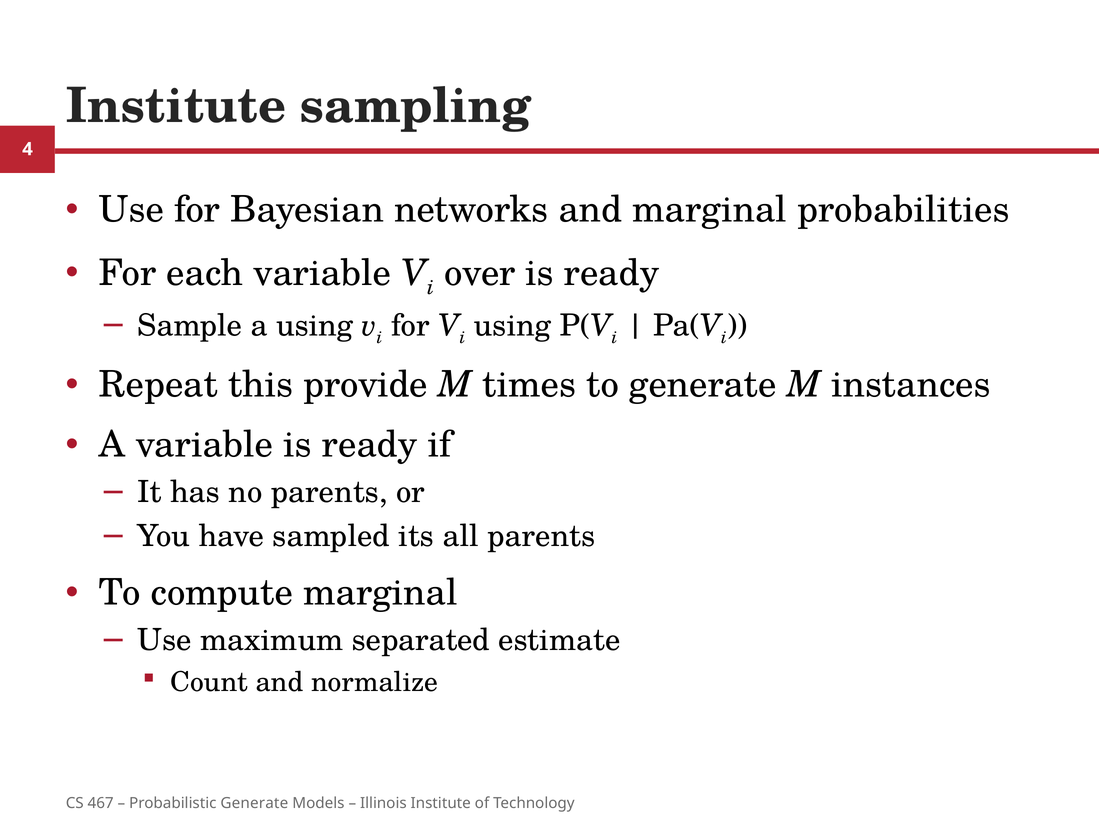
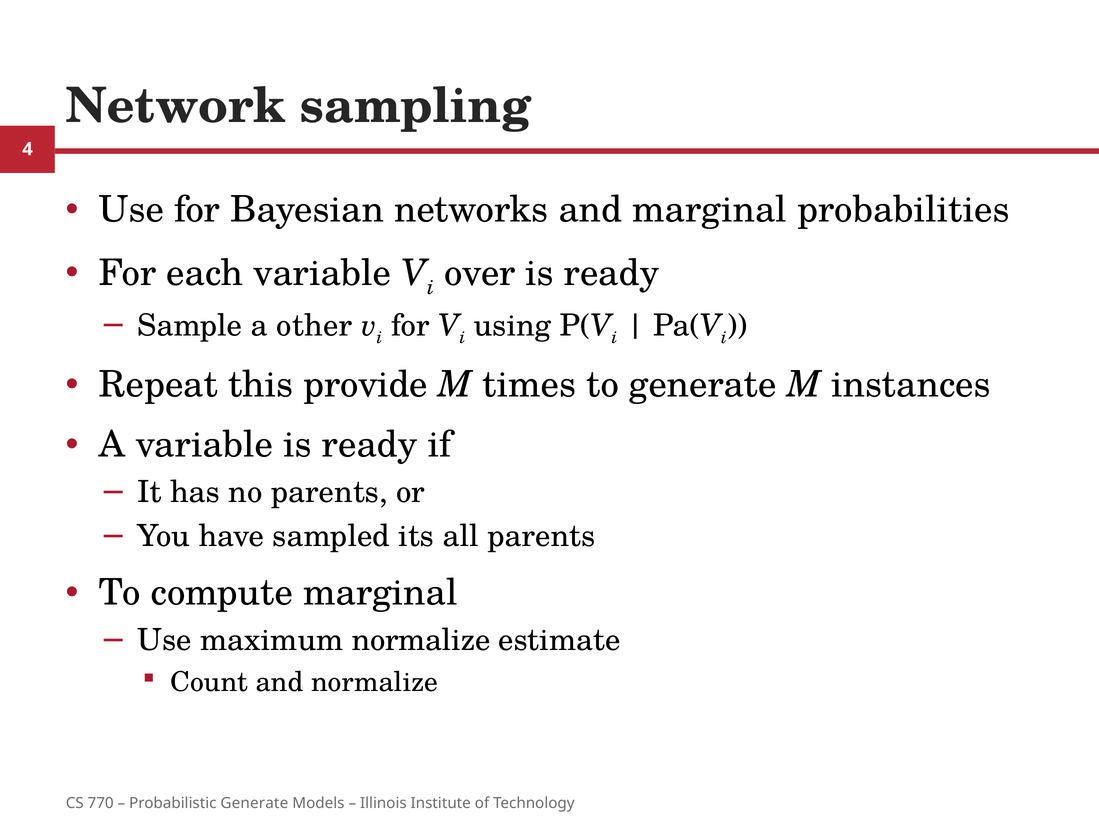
Institute at (176, 106): Institute -> Network
a using: using -> other
maximum separated: separated -> normalize
467: 467 -> 770
